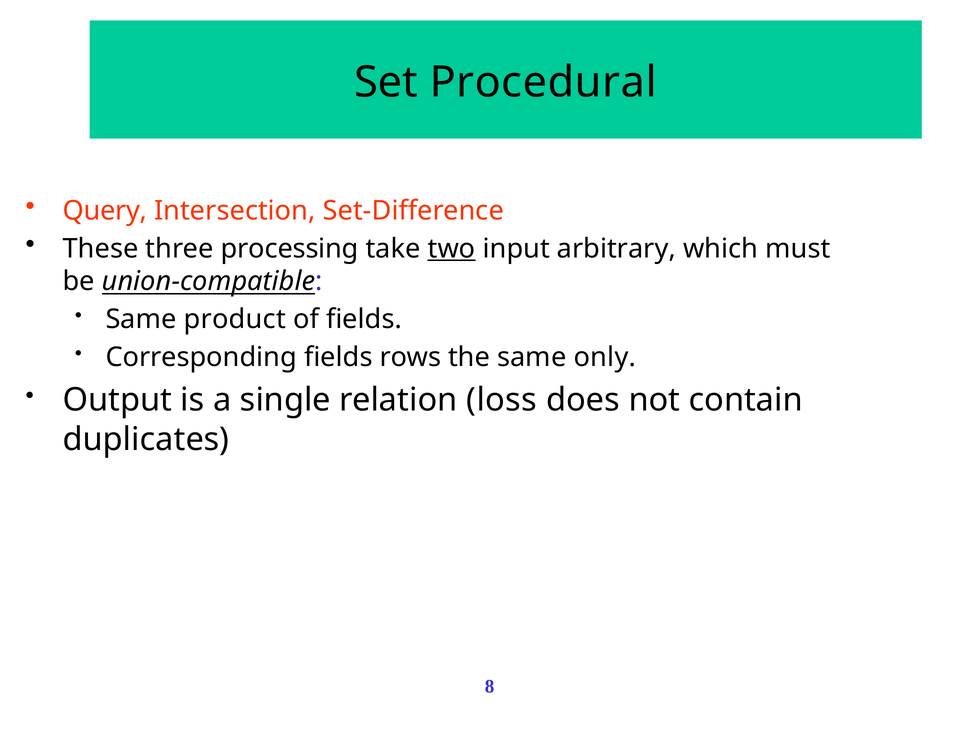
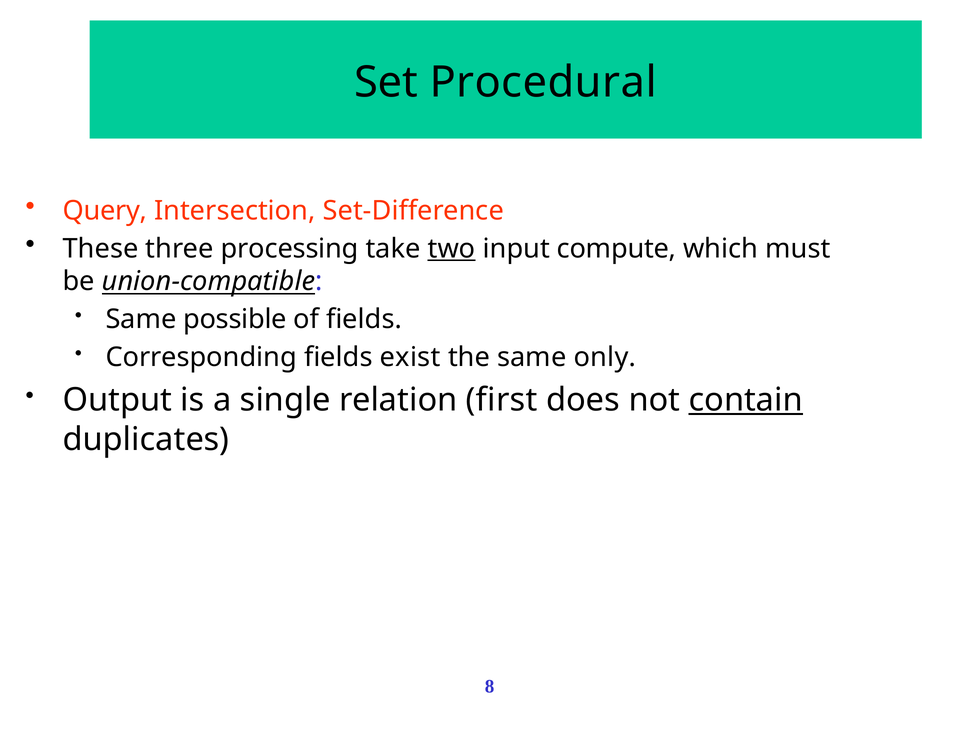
arbitrary: arbitrary -> compute
product: product -> possible
rows: rows -> exist
loss: loss -> first
contain underline: none -> present
